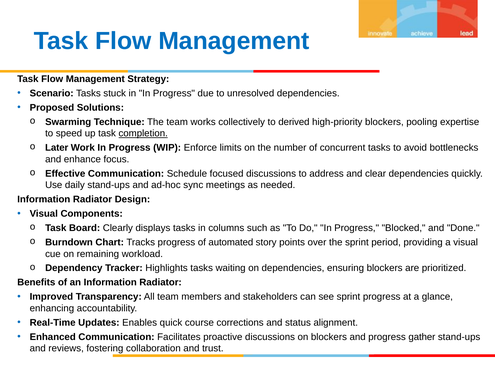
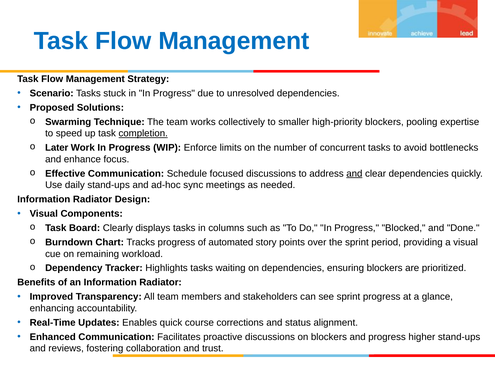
derived: derived -> smaller
and at (354, 174) underline: none -> present
gather: gather -> higher
